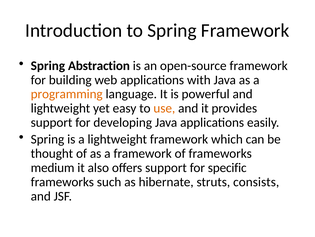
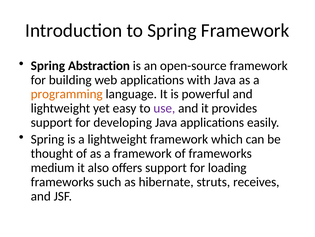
use colour: orange -> purple
specific: specific -> loading
consists: consists -> receives
